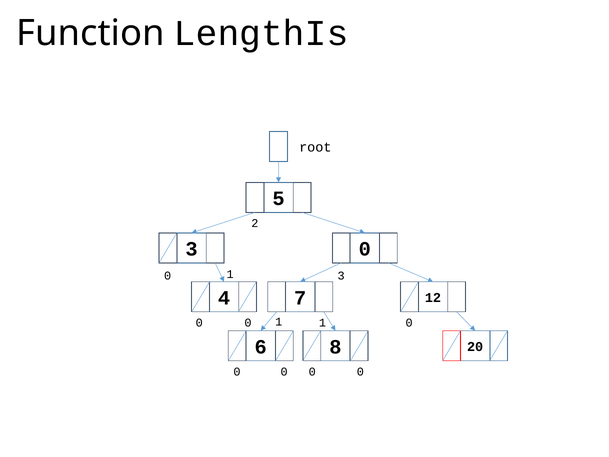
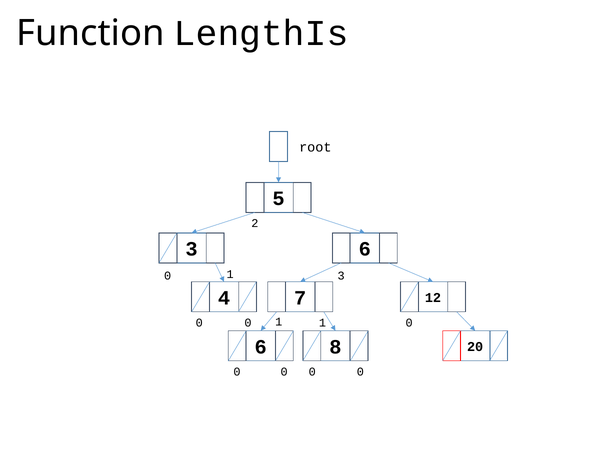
0 at (365, 249): 0 -> 6
